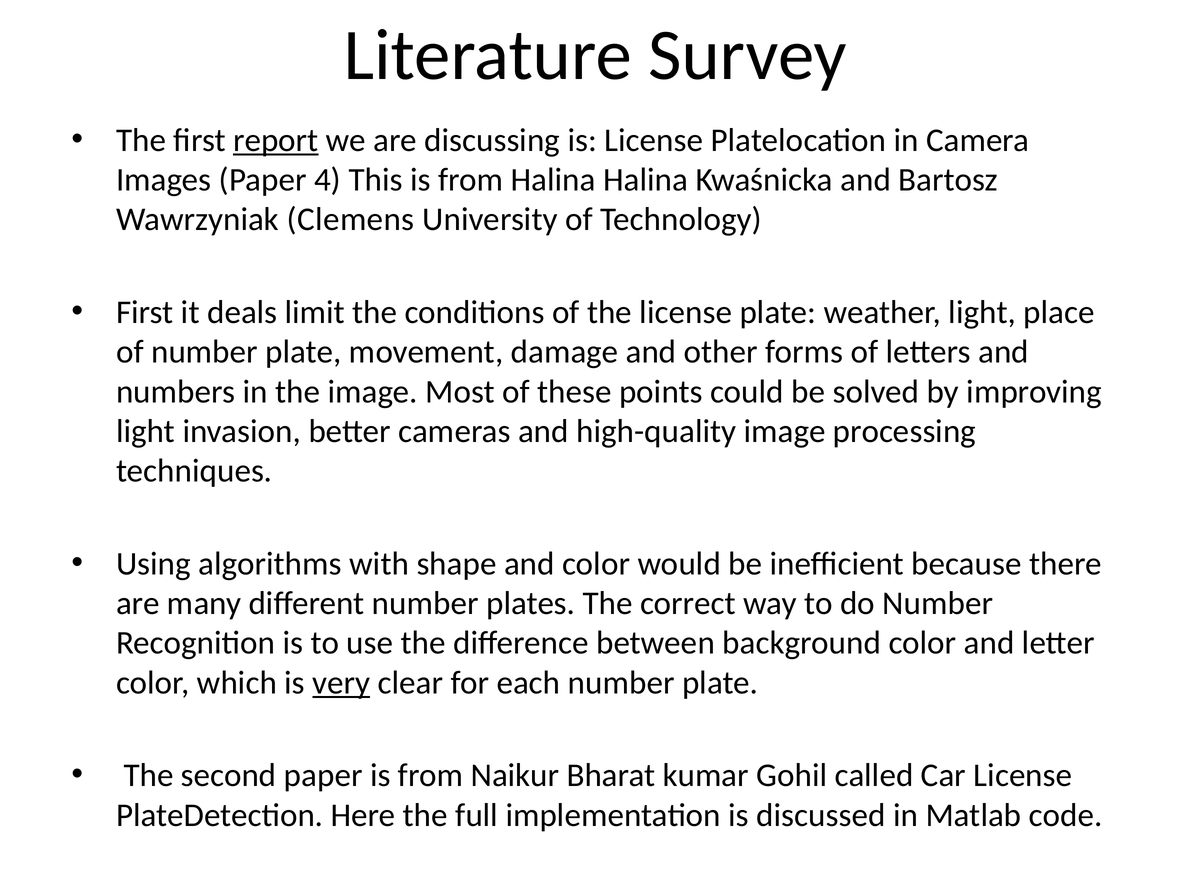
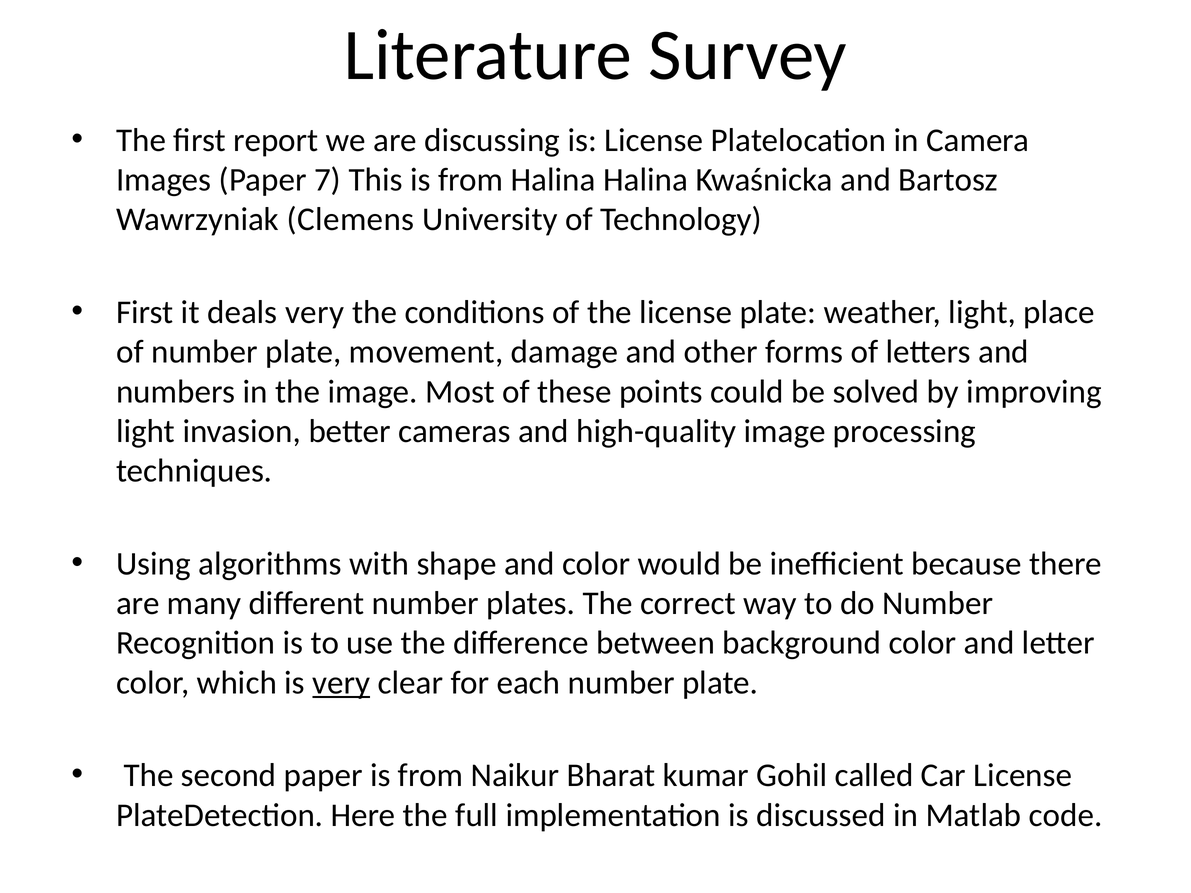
report underline: present -> none
4: 4 -> 7
deals limit: limit -> very
